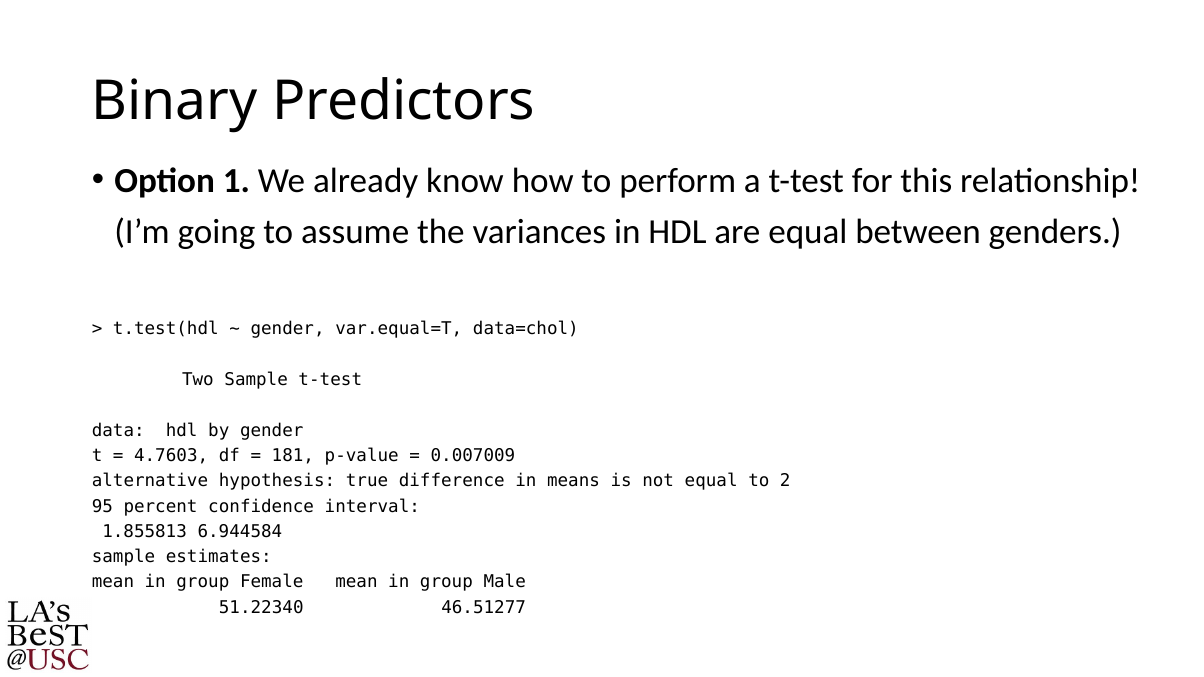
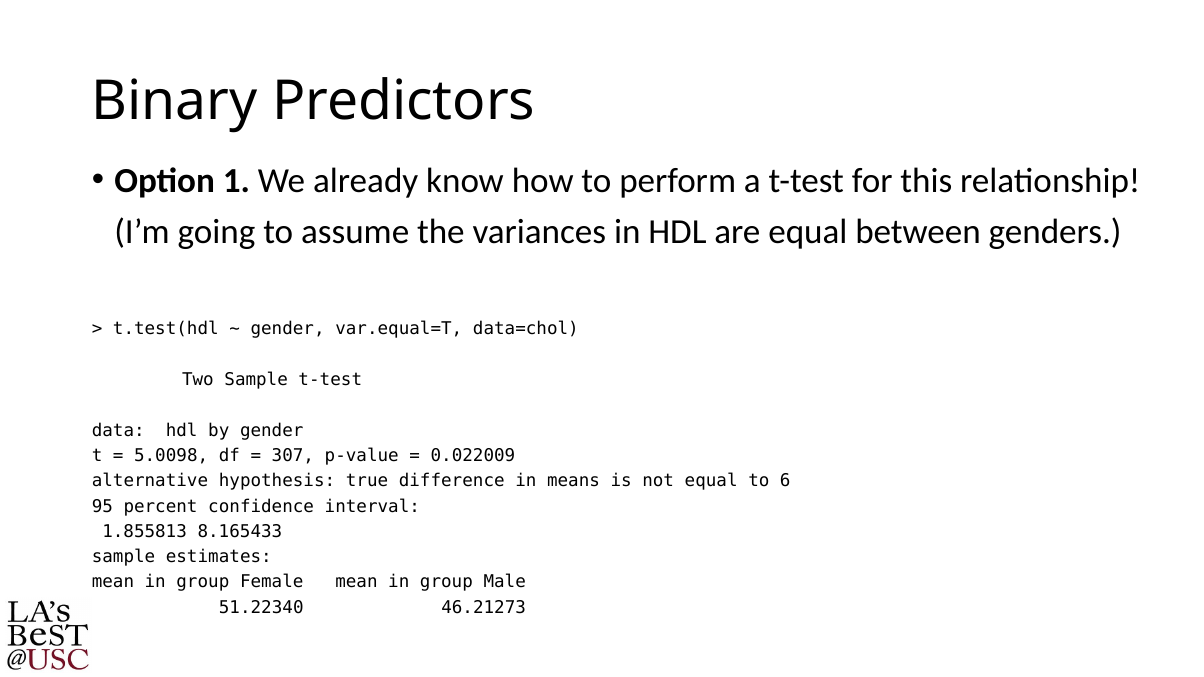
4.7603: 4.7603 -> 5.0098
181: 181 -> 307
0.007009: 0.007009 -> 0.022009
2: 2 -> 6
6.944584: 6.944584 -> 8.165433
46.51277: 46.51277 -> 46.21273
